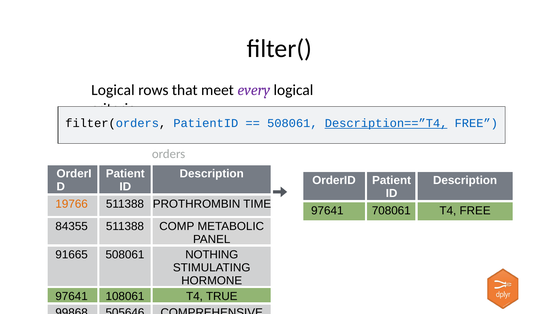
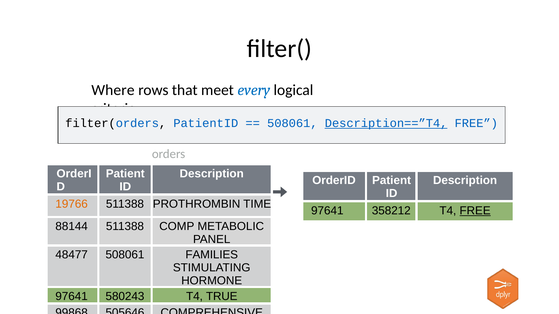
Logical at (113, 90): Logical -> Where
every colour: purple -> blue
708061: 708061 -> 358212
FREE at (475, 211) underline: none -> present
84355: 84355 -> 88144
91665: 91665 -> 48477
NOTHING: NOTHING -> FAMILIES
108061: 108061 -> 580243
